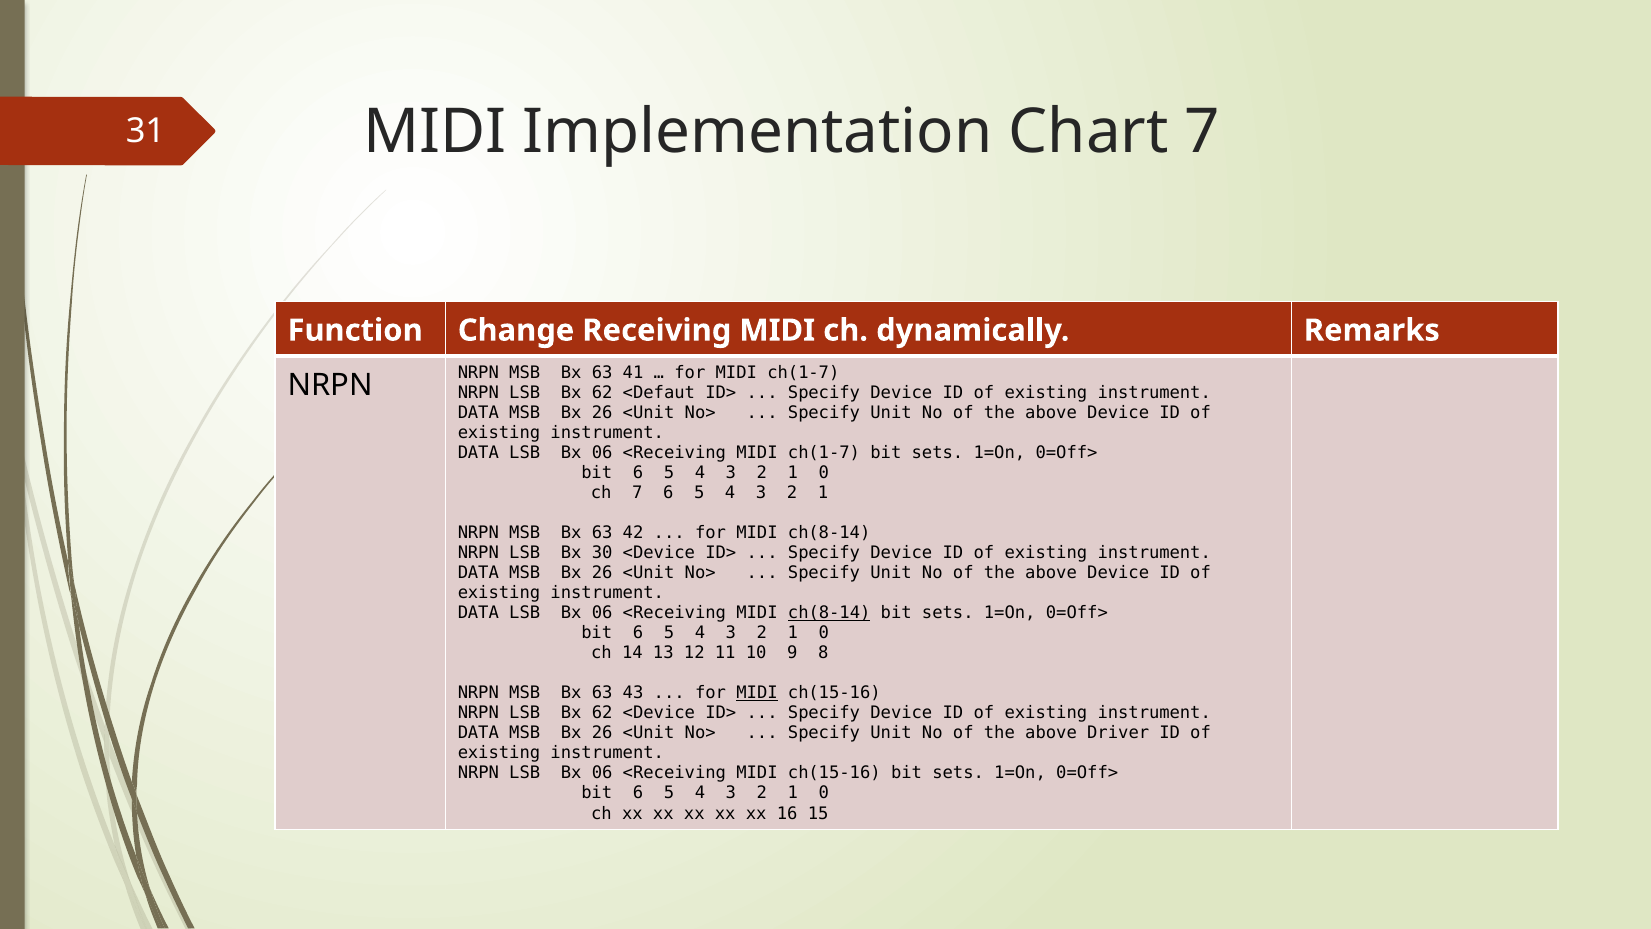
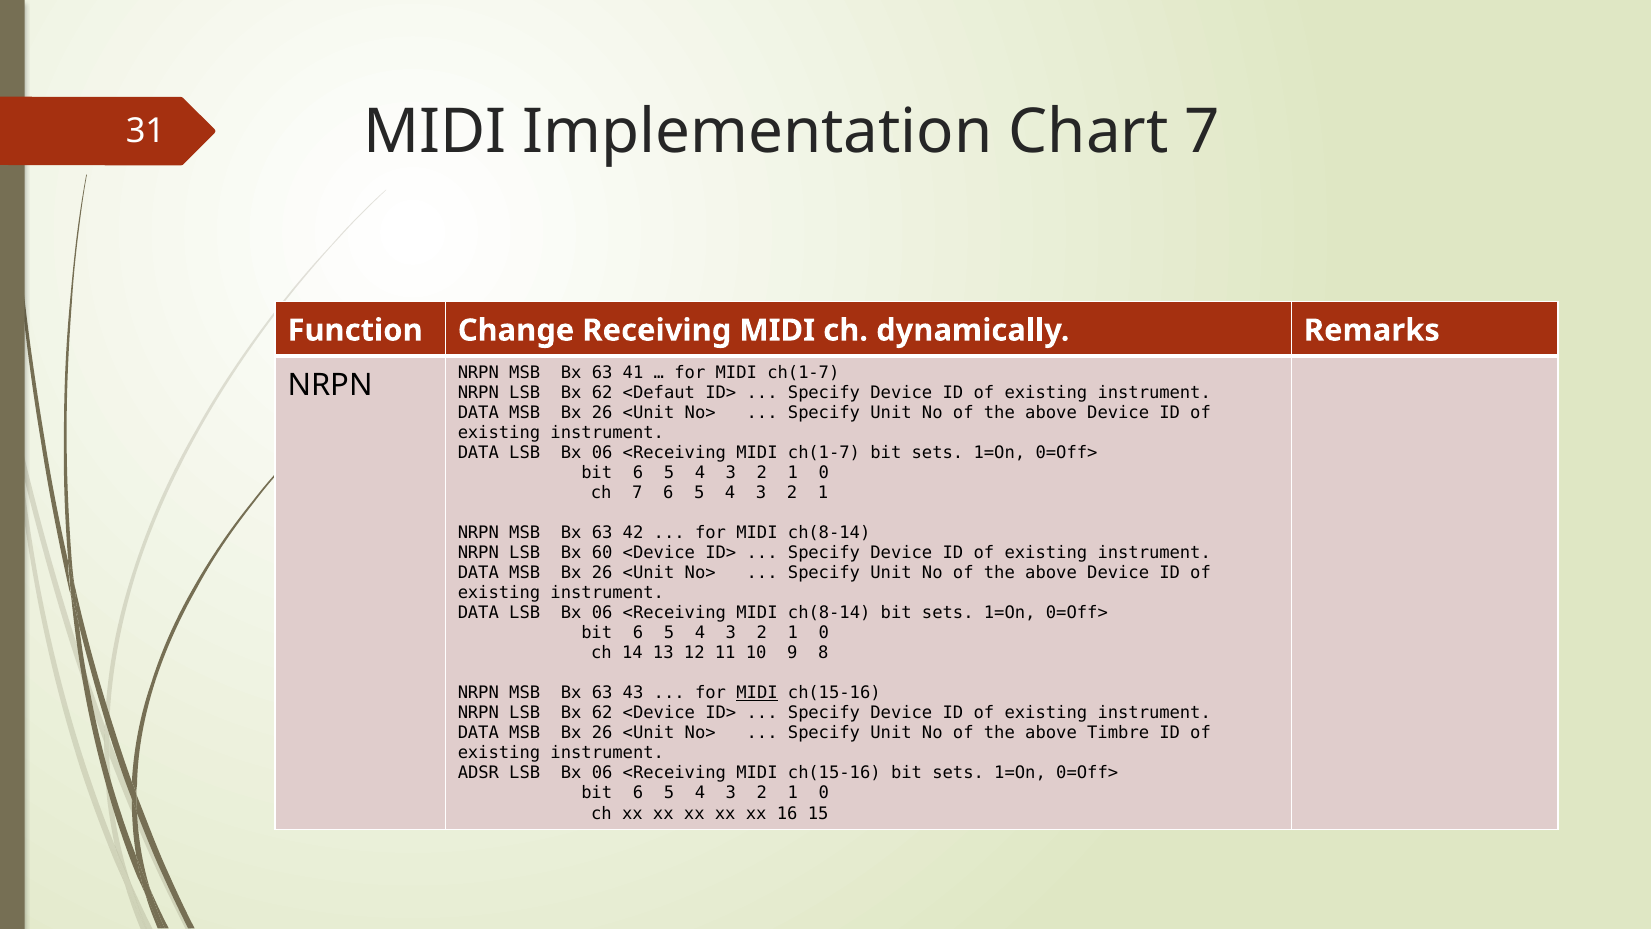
30: 30 -> 60
ch(8-14 at (829, 613) underline: present -> none
Driver: Driver -> Timbre
NRPN at (478, 773): NRPN -> ADSR
